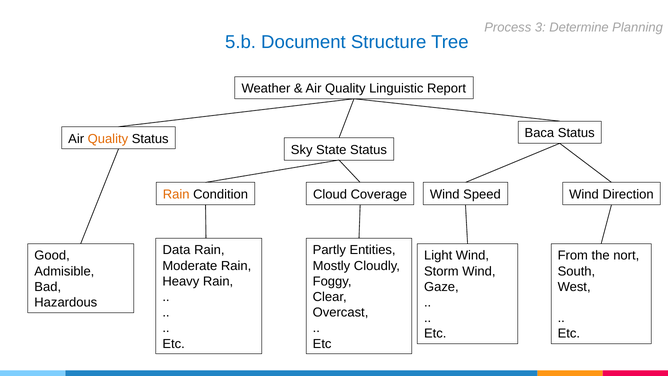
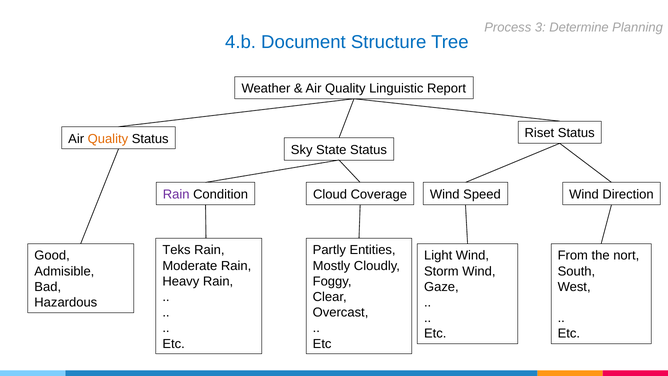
5.b: 5.b -> 4.b
Baca: Baca -> Riset
Rain at (176, 194) colour: orange -> purple
Data: Data -> Teks
